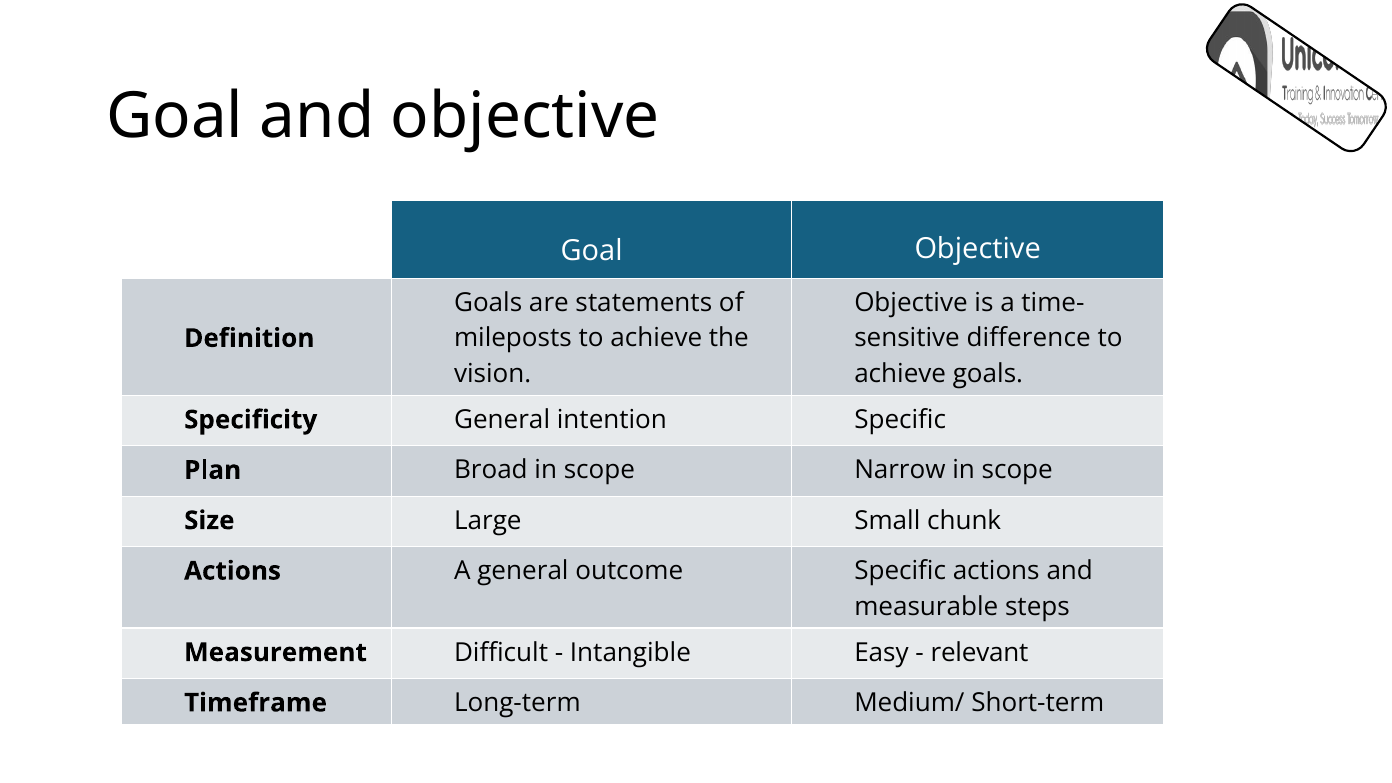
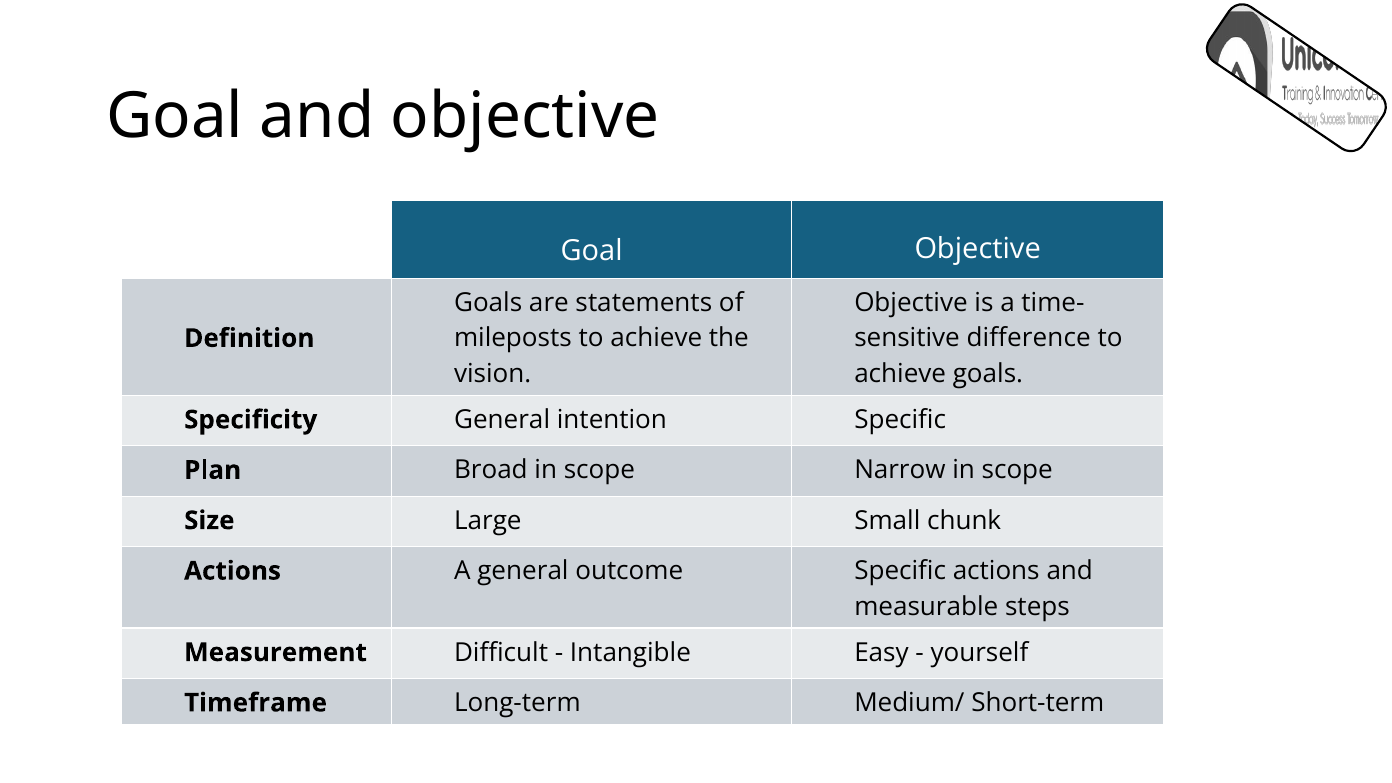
relevant: relevant -> yourself
